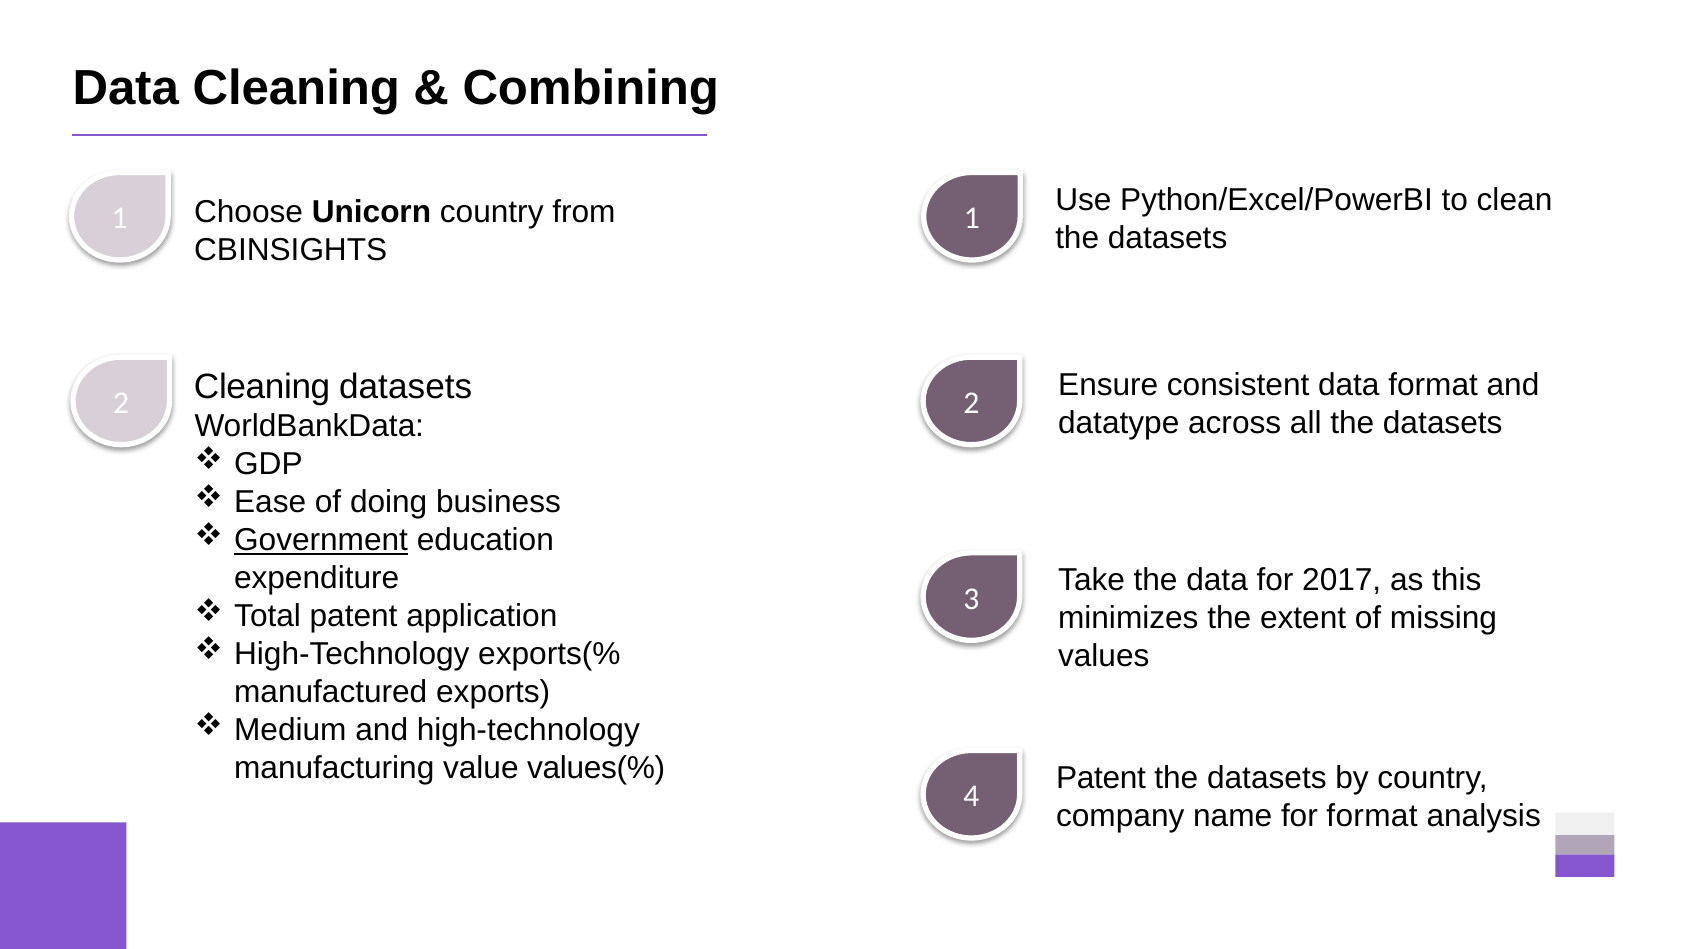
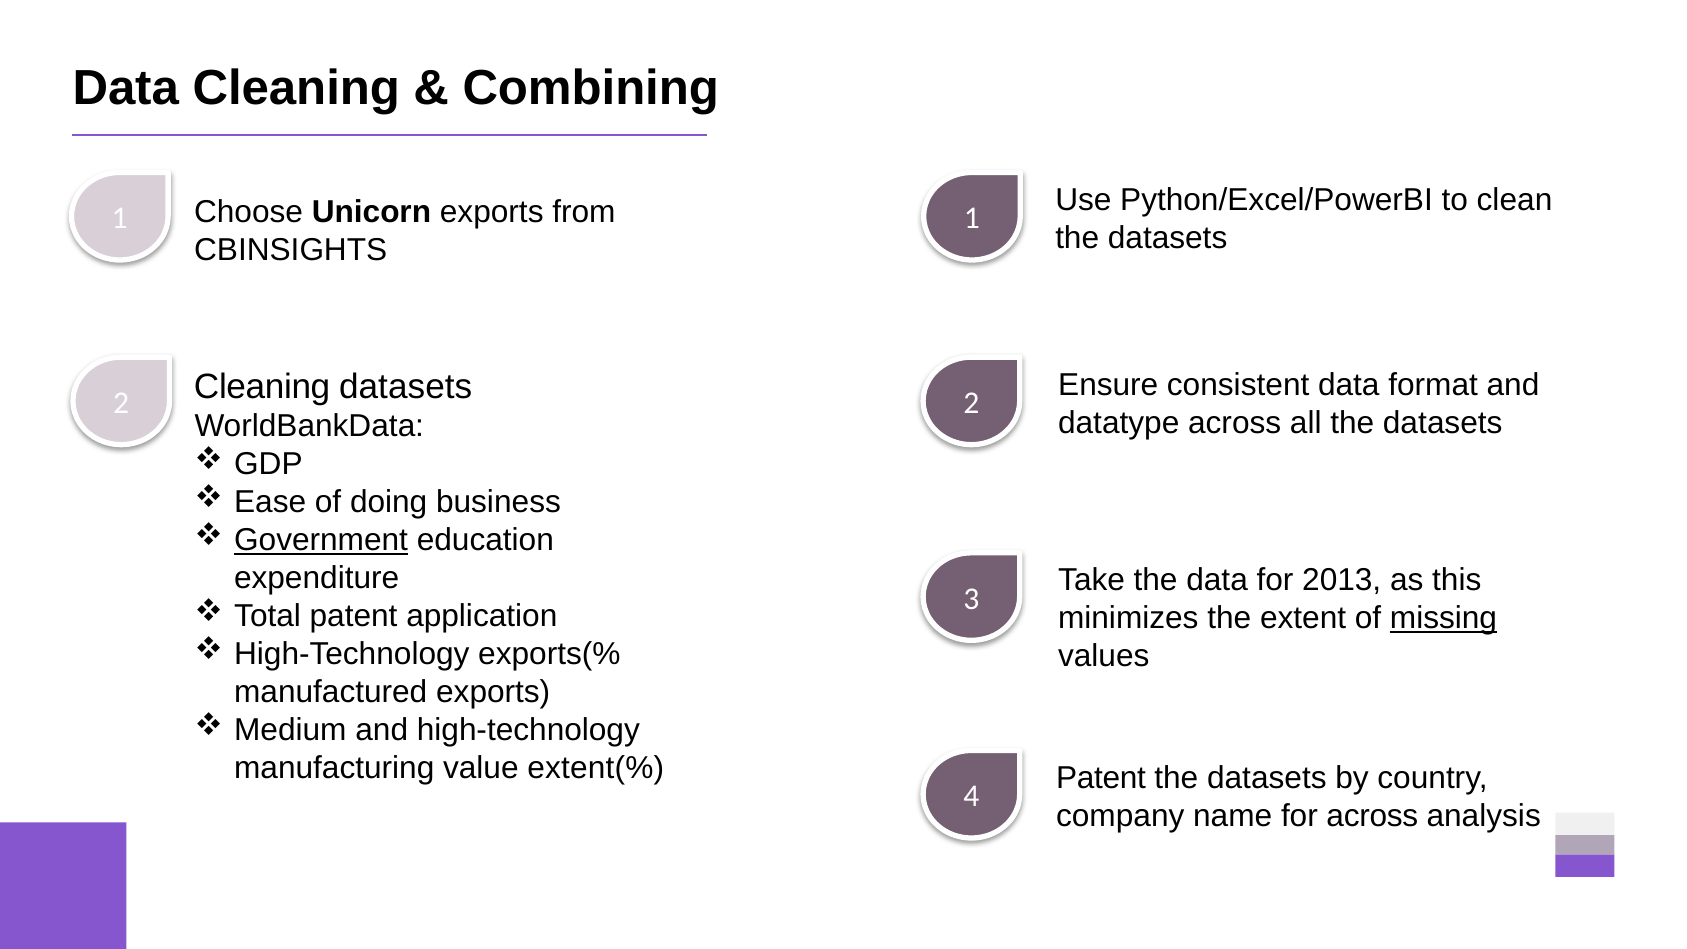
Unicorn country: country -> exports
2017: 2017 -> 2013
missing underline: none -> present
values(%: values(% -> extent(%
for format: format -> across
